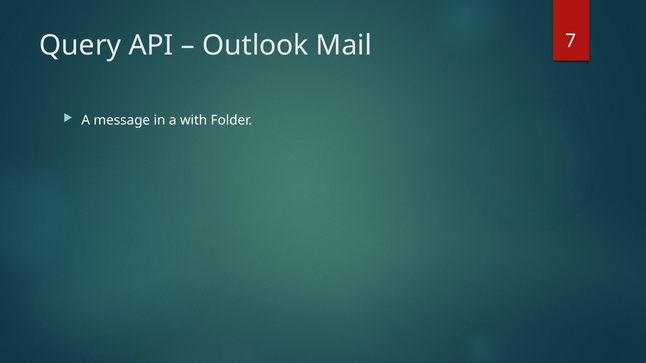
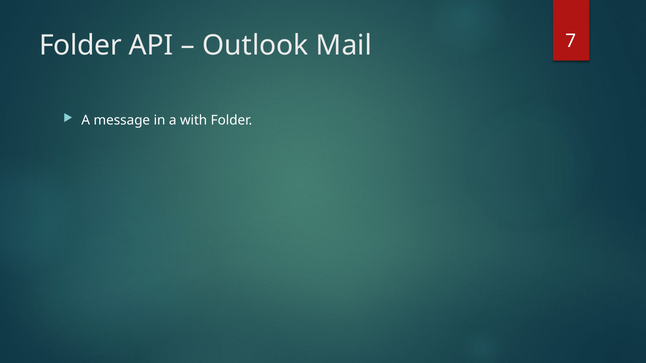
Query at (80, 45): Query -> Folder
